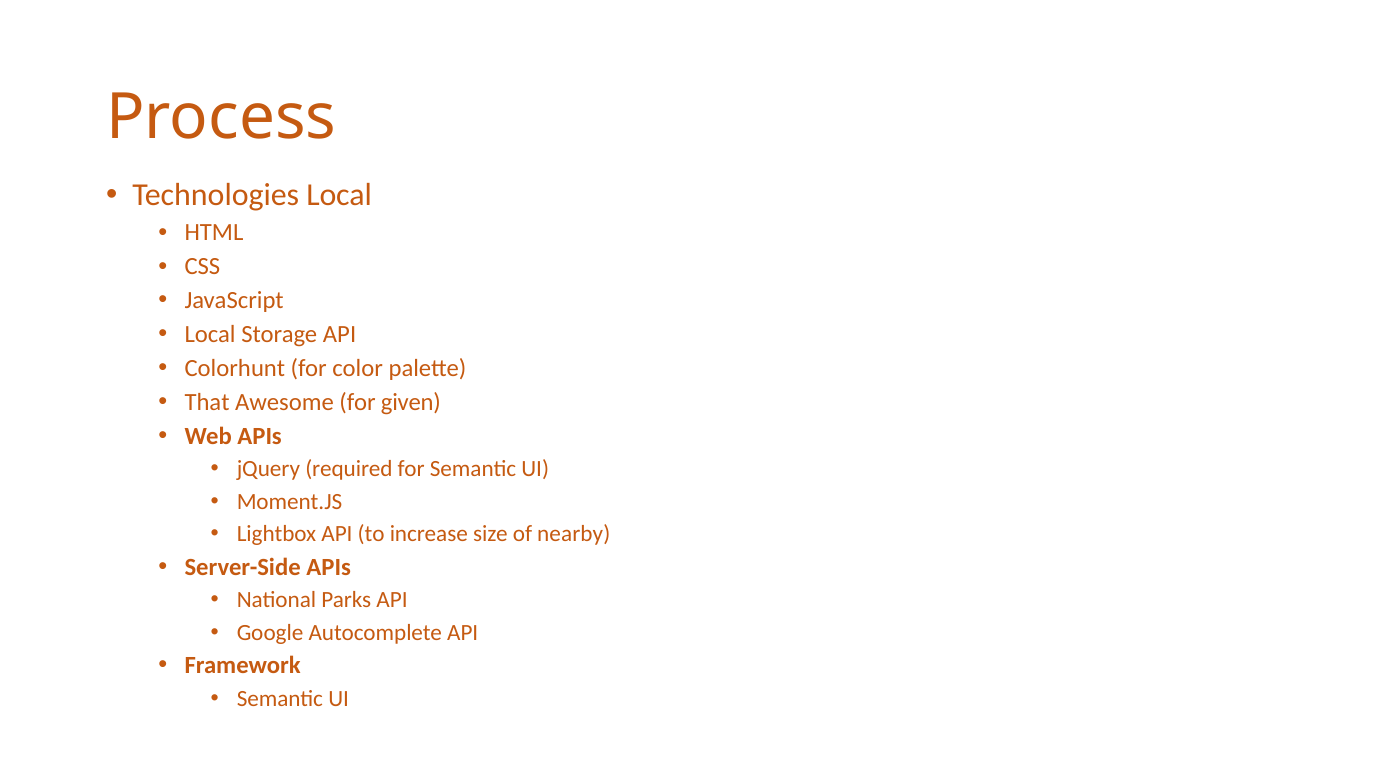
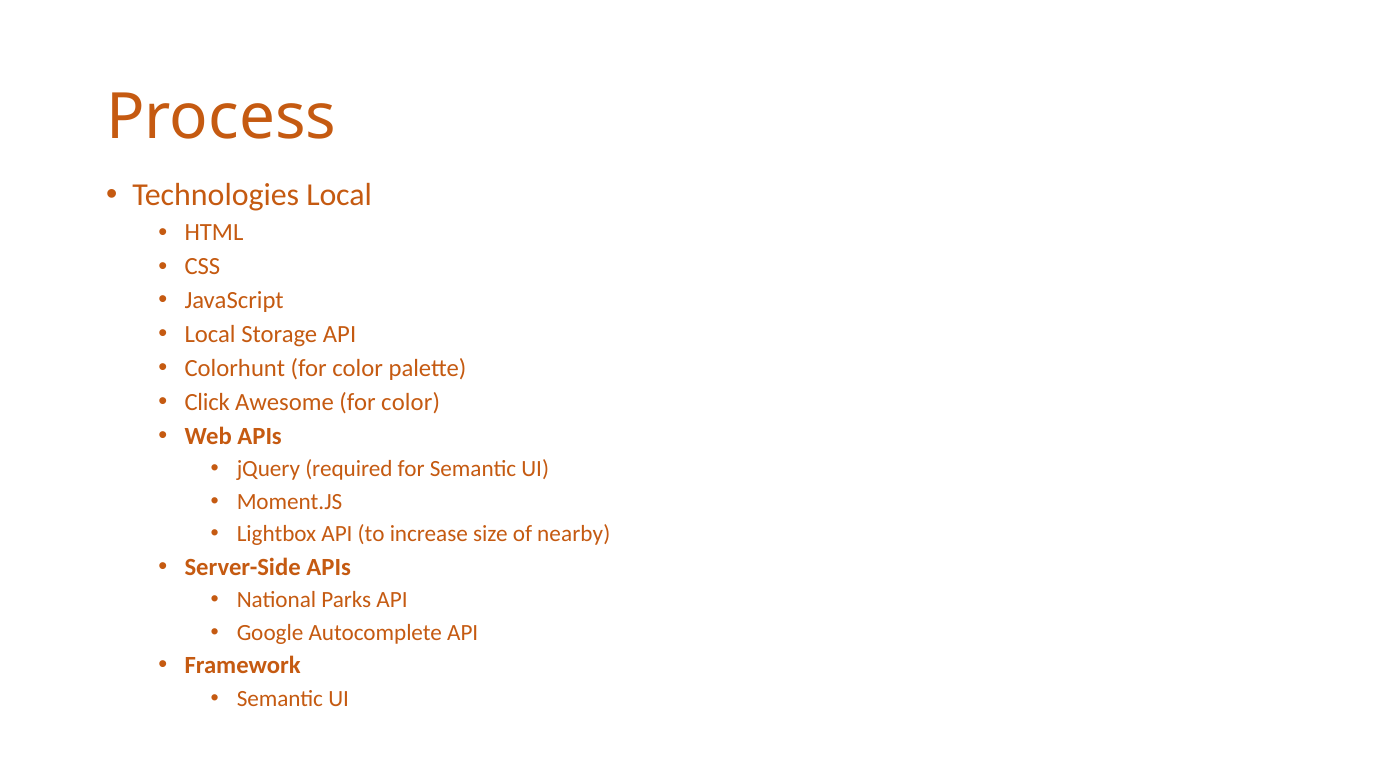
That: That -> Click
Awesome for given: given -> color
